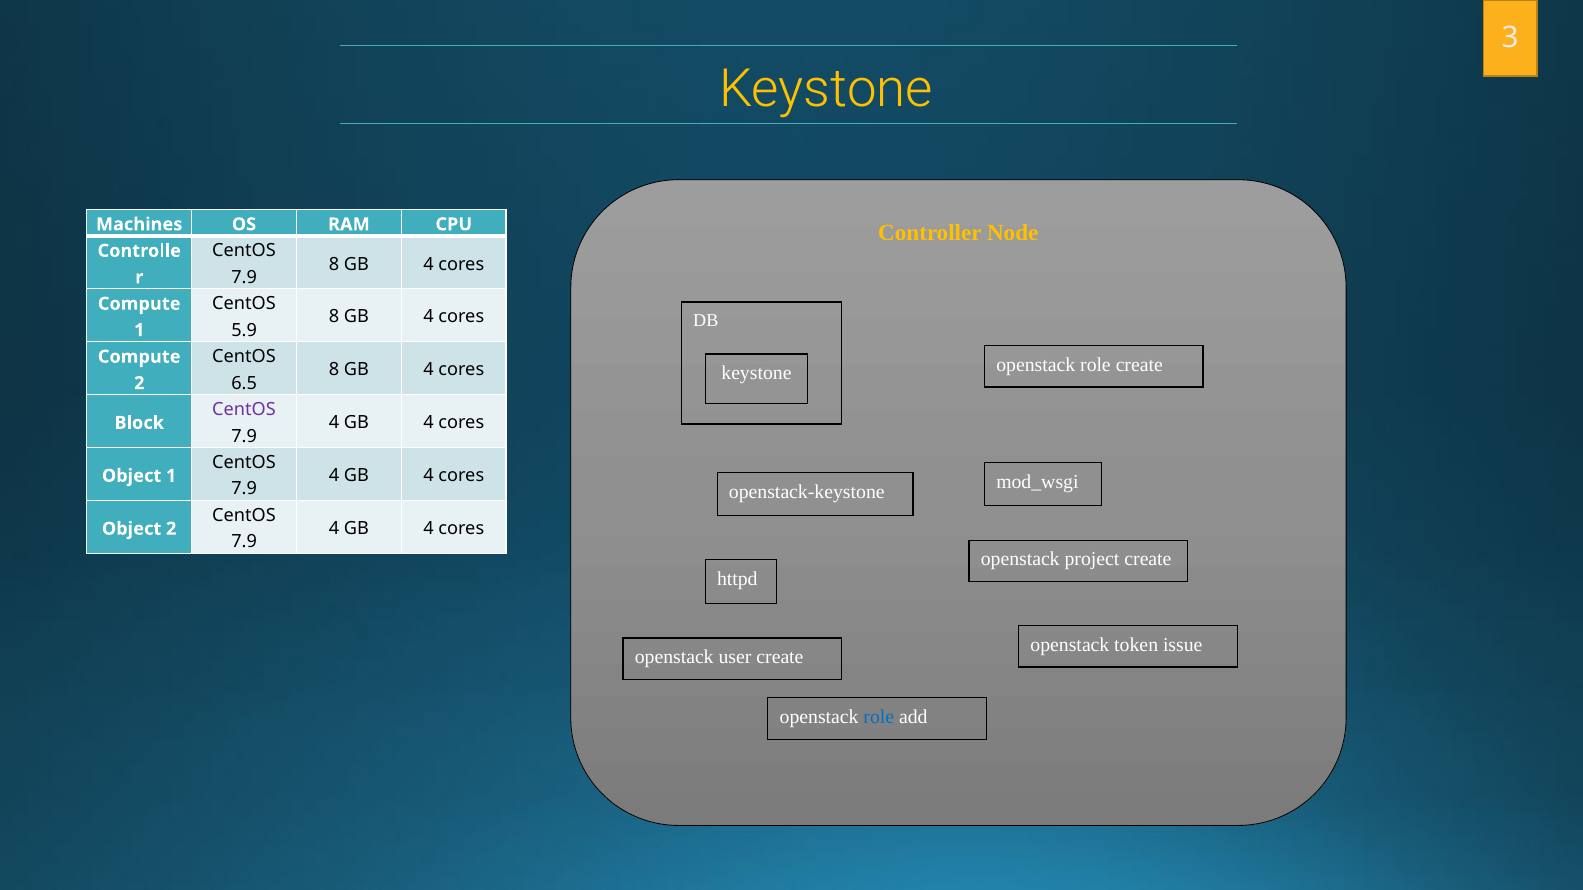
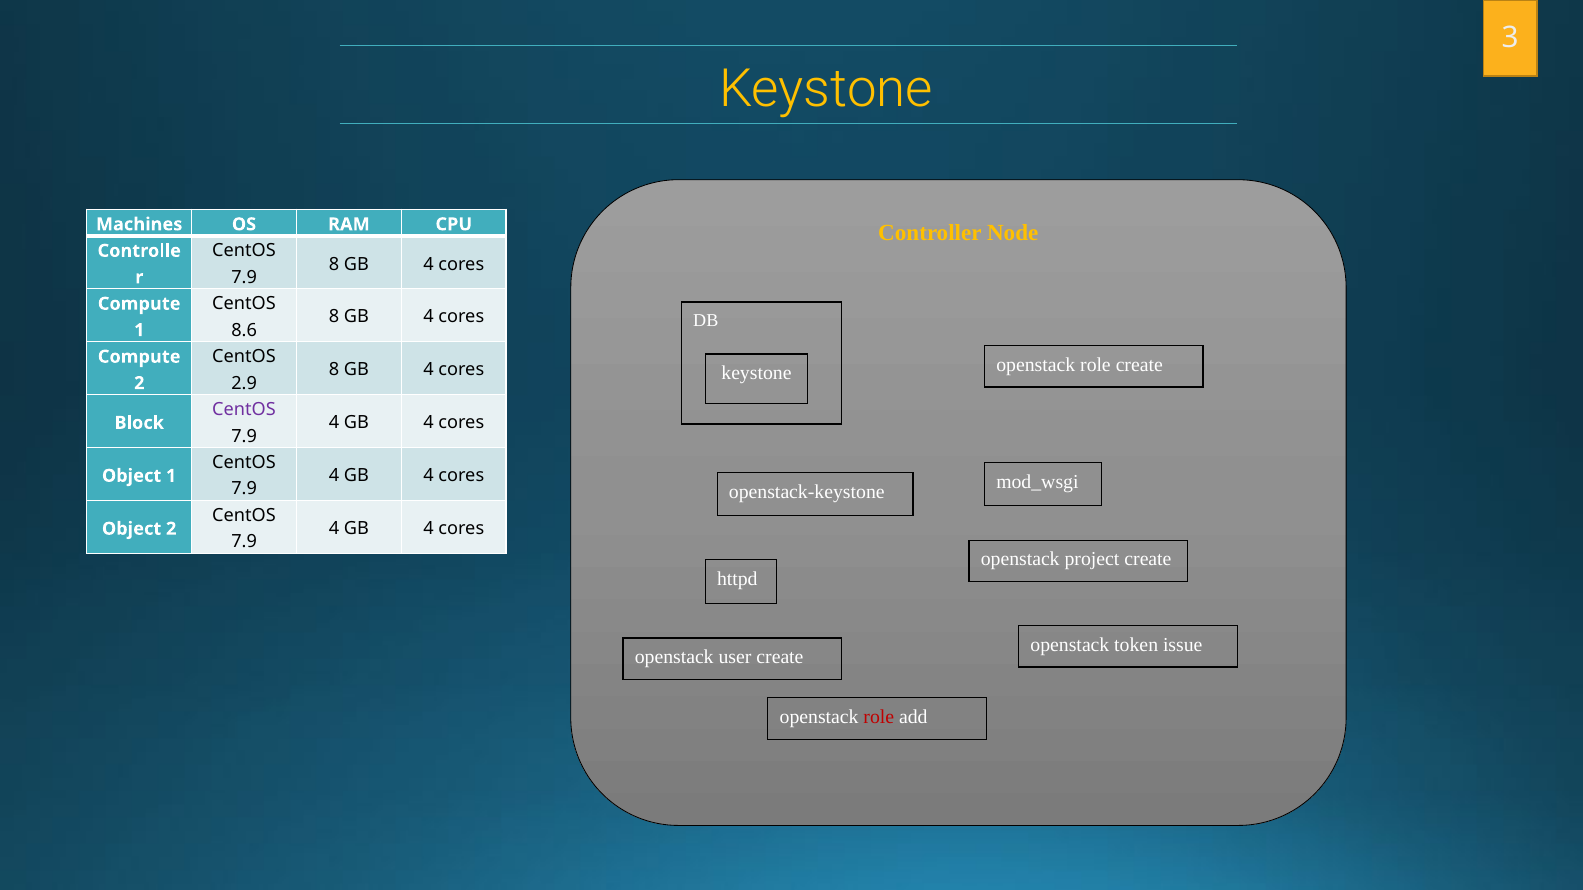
5.9: 5.9 -> 8.6
6.5: 6.5 -> 2.9
role at (879, 717) colour: blue -> red
